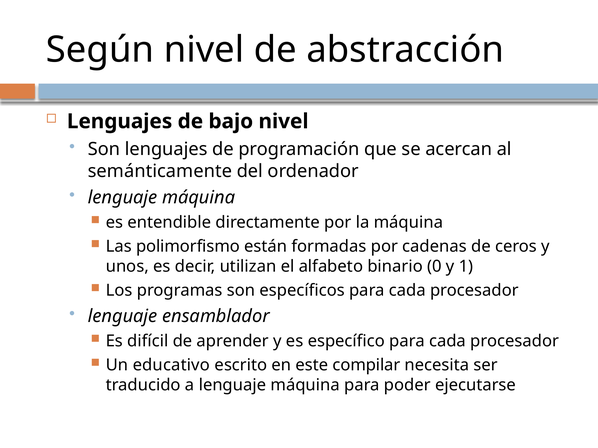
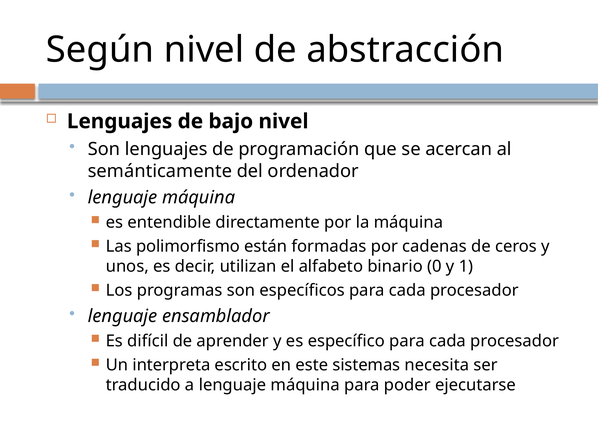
educativo: educativo -> interpreta
compilar: compilar -> sistemas
